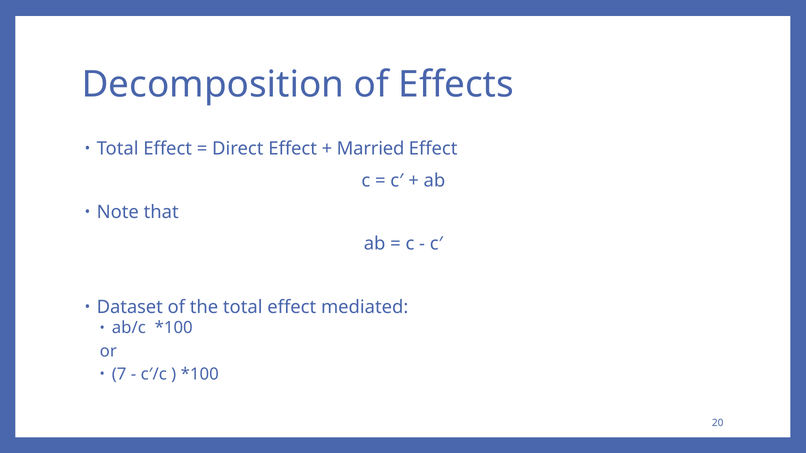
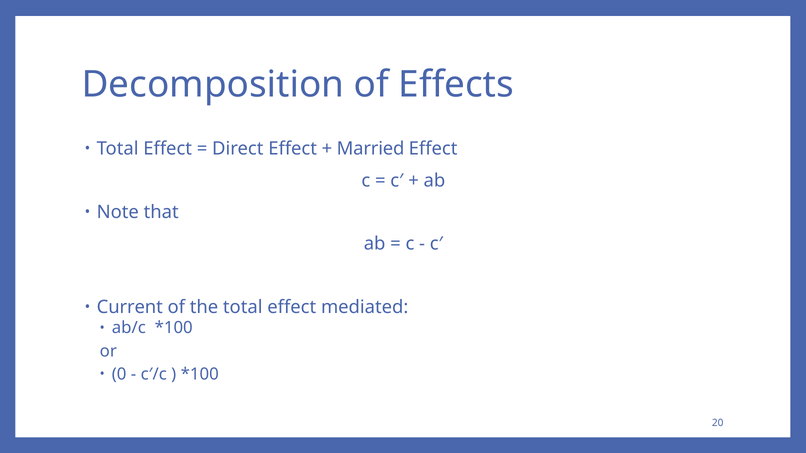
Dataset: Dataset -> Current
7: 7 -> 0
